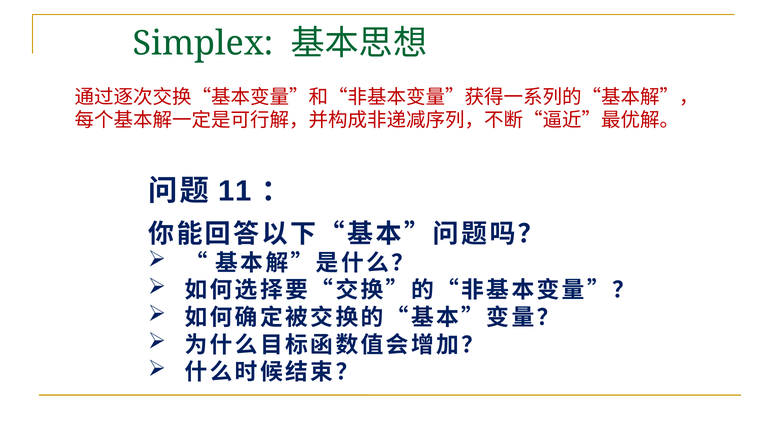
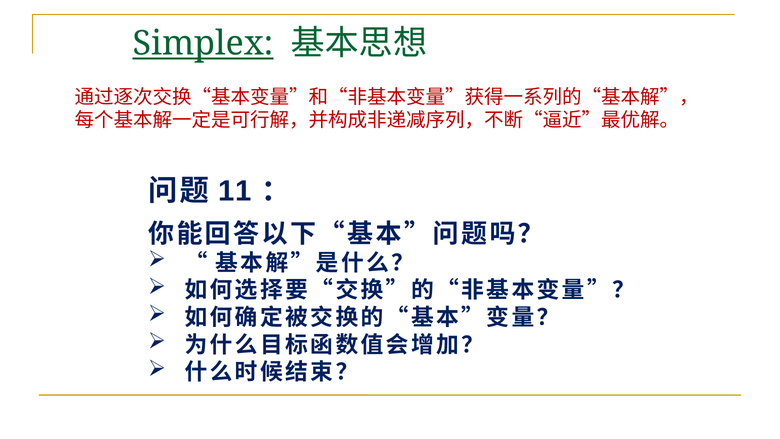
Simplex underline: none -> present
